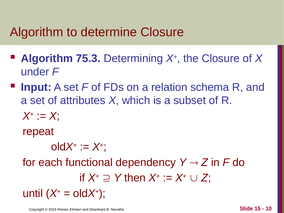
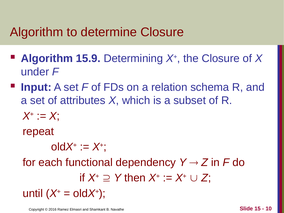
75.3: 75.3 -> 15.9
